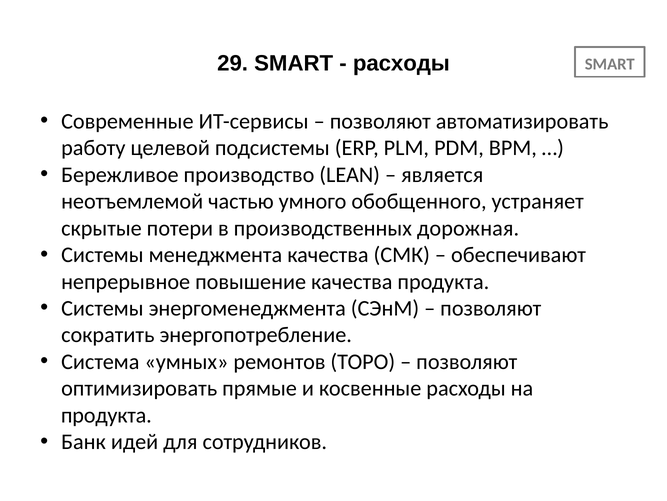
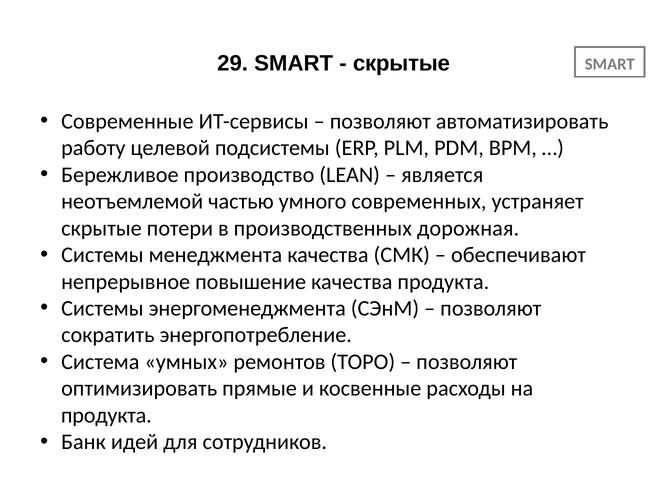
расходы at (401, 63): расходы -> скрытые
обобщенного: обобщенного -> современных
